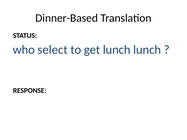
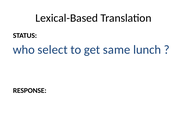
Dinner-Based: Dinner-Based -> Lexical-Based
get lunch: lunch -> same
